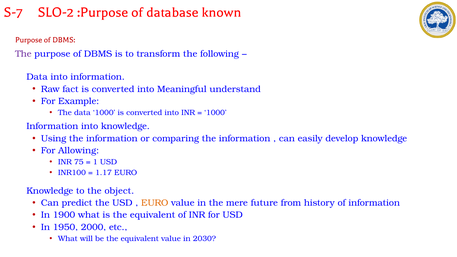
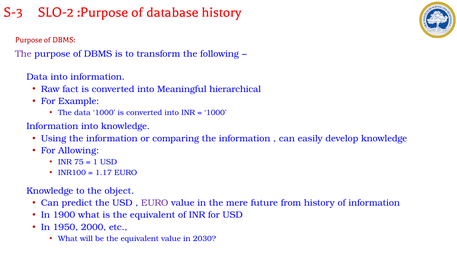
S-7: S-7 -> S-3
database known: known -> history
understand: understand -> hierarchical
EURO at (155, 203) colour: orange -> purple
